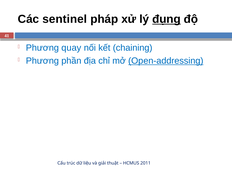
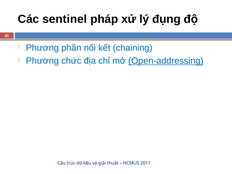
đụng underline: present -> none
quay: quay -> phần
phần: phần -> chức
